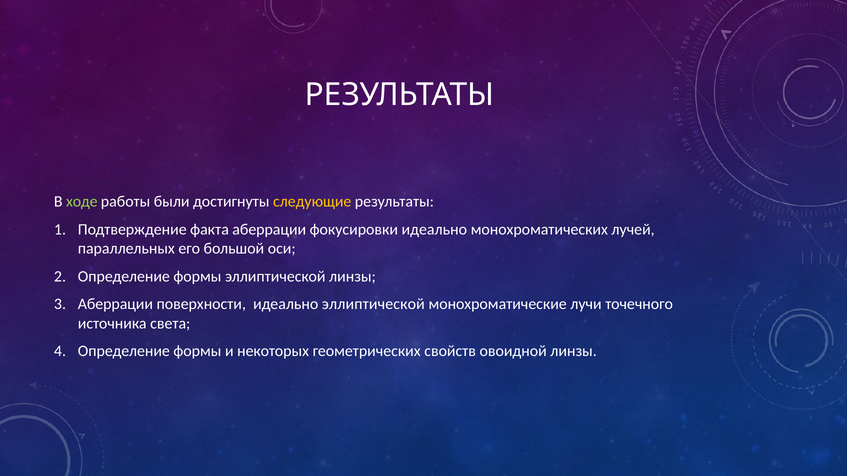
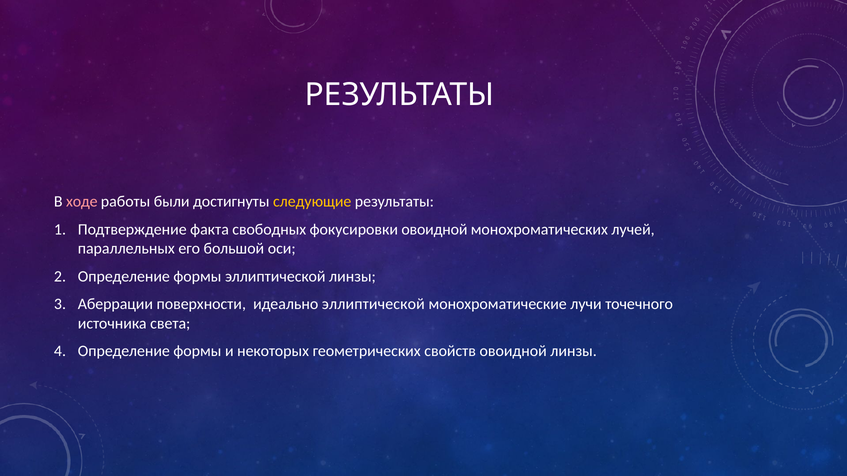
ходе colour: light green -> pink
факта аберрации: аберрации -> свободных
фокусировки идеально: идеально -> овоидной
